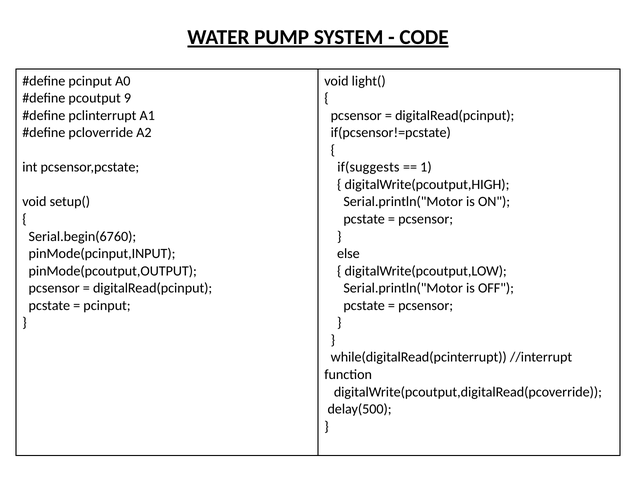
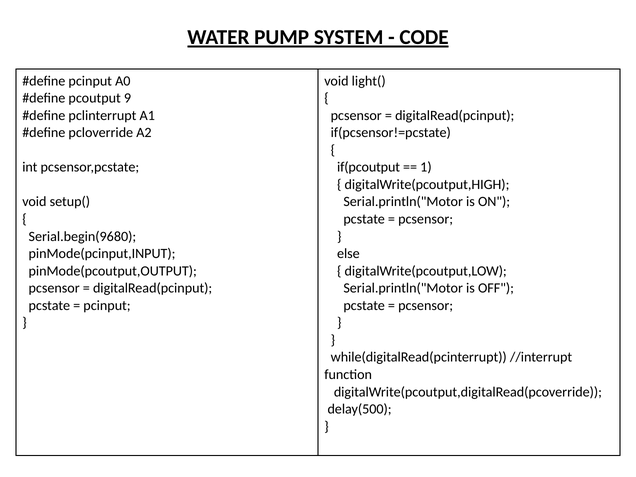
if(suggests: if(suggests -> if(pcoutput
Serial.begin(6760: Serial.begin(6760 -> Serial.begin(9680
